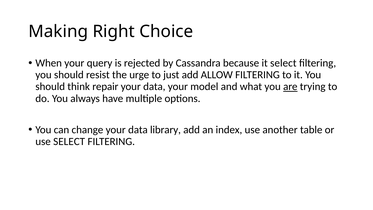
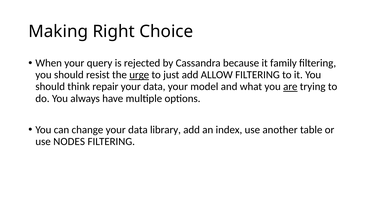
it select: select -> family
urge underline: none -> present
use SELECT: SELECT -> NODES
